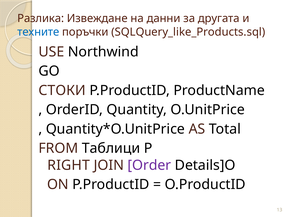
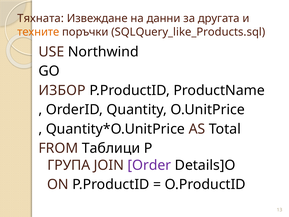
Разлика: Разлика -> Тяхната
техните colour: blue -> orange
СТОКИ: СТОКИ -> ИЗБОР
RIGHT: RIGHT -> ГРУПА
